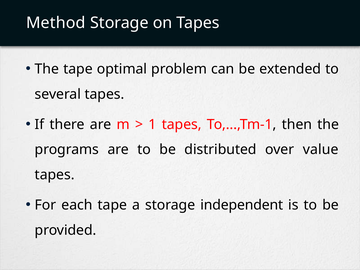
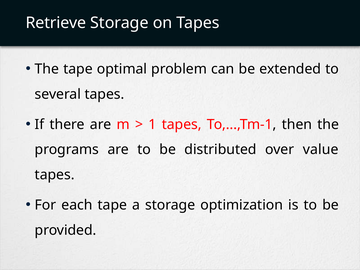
Method: Method -> Retrieve
independent: independent -> optimization
